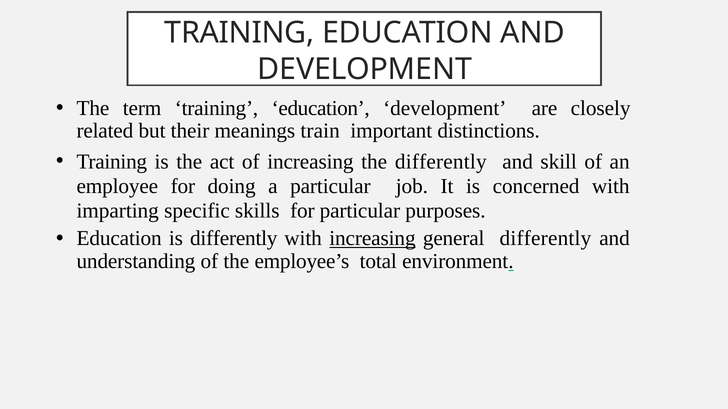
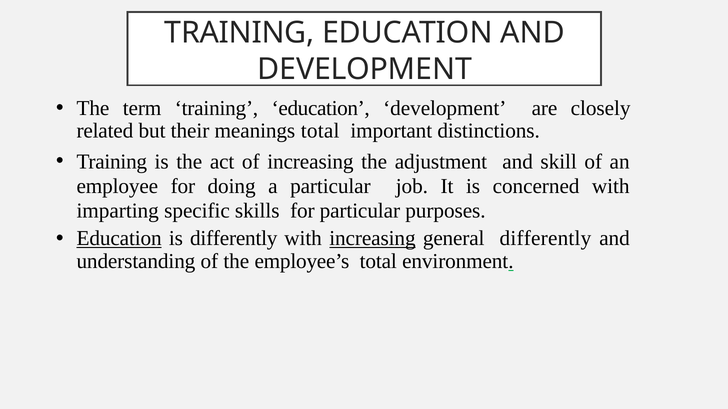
meanings train: train -> total
the differently: differently -> adjustment
Education at (119, 239) underline: none -> present
